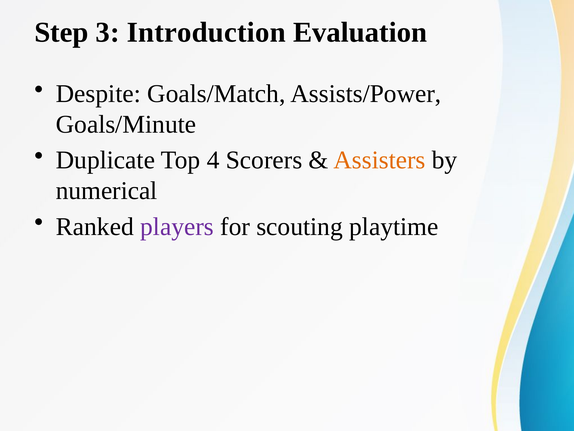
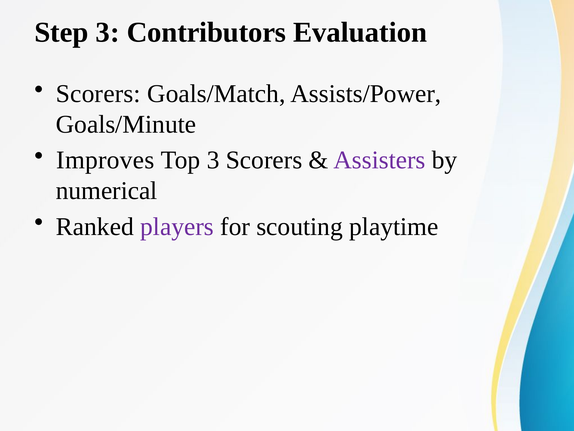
Introduction: Introduction -> Contributors
Despite at (98, 94): Despite -> Scorers
Duplicate: Duplicate -> Improves
Top 4: 4 -> 3
Assisters colour: orange -> purple
